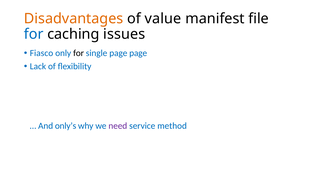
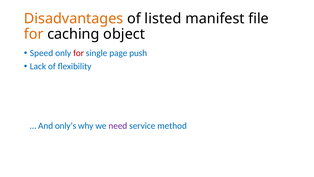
value: value -> listed
for at (34, 34) colour: blue -> orange
issues: issues -> object
Fiasco: Fiasco -> Speed
for at (79, 53) colour: black -> red
page page: page -> push
